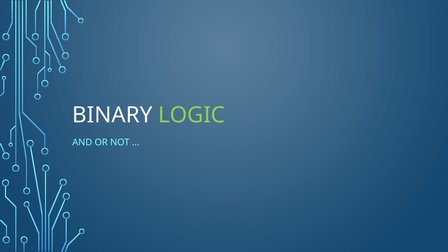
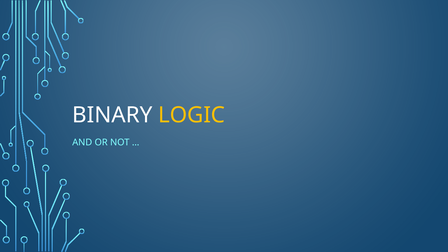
LOGIC colour: light green -> yellow
